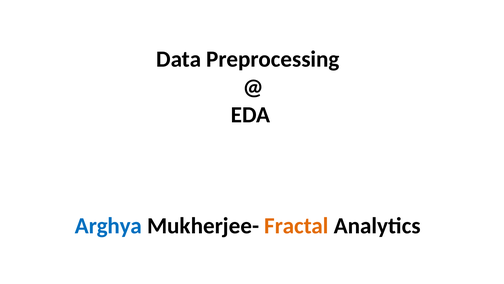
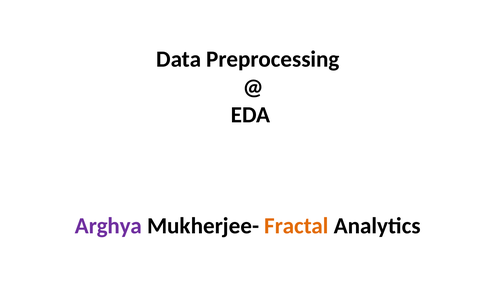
Arghya colour: blue -> purple
